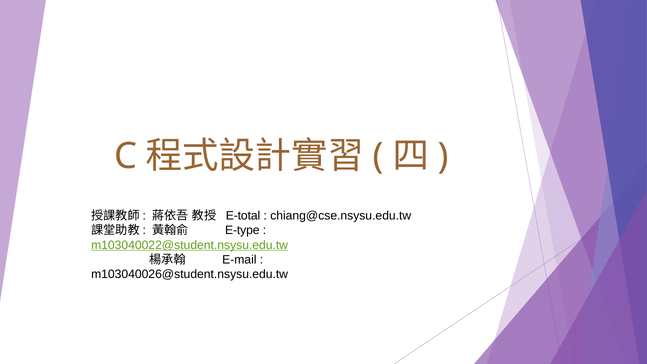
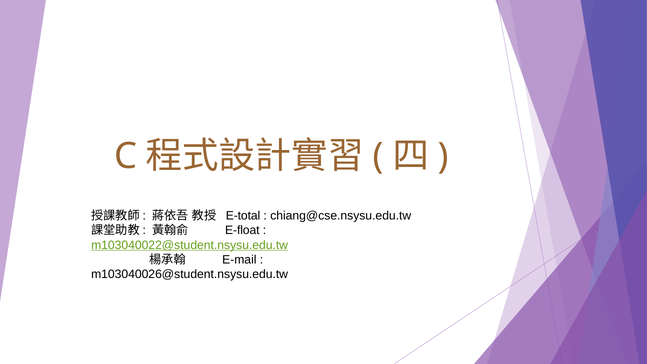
E-type: E-type -> E-float
